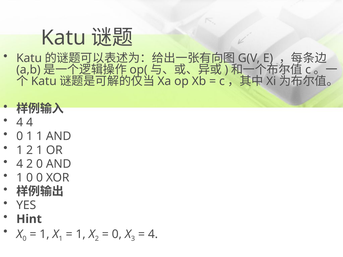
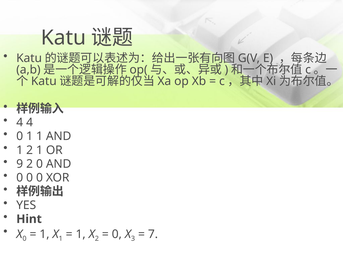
4 at (20, 164): 4 -> 9
1 at (20, 178): 1 -> 0
4 at (153, 234): 4 -> 7
